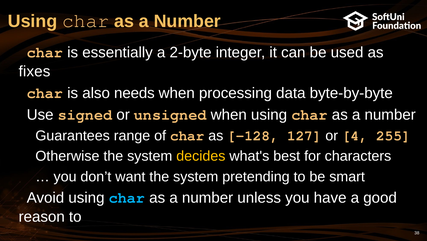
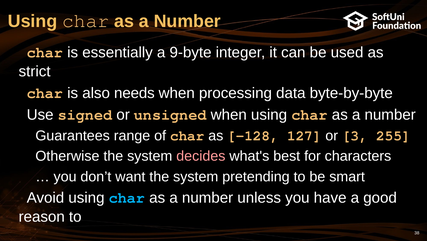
2-byte: 2-byte -> 9-byte
fixes: fixes -> strict
4: 4 -> 3
decides colour: yellow -> pink
